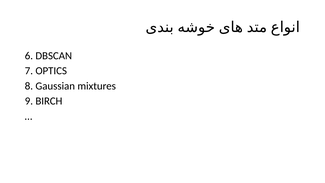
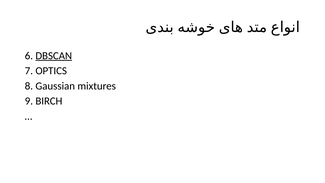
DBSCAN underline: none -> present
